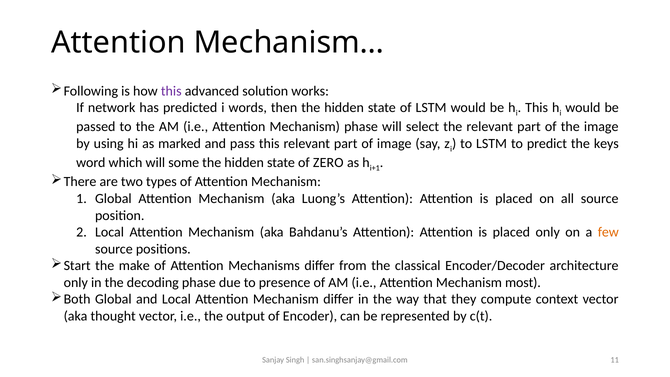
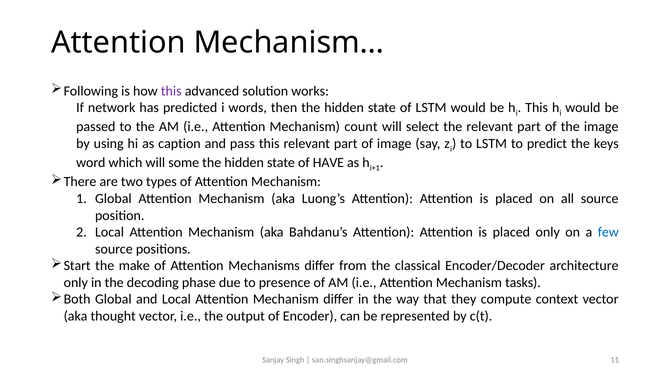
Mechanism phase: phase -> count
marked: marked -> caption
ZERO: ZERO -> HAVE
few colour: orange -> blue
most: most -> tasks
